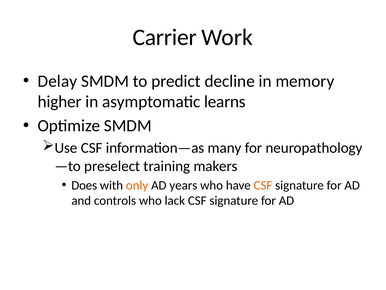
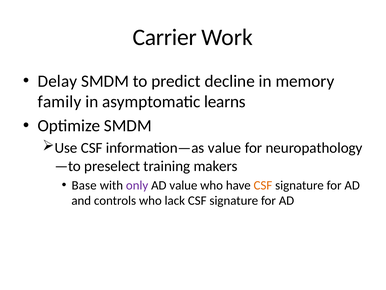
higher: higher -> family
information—as many: many -> value
Does: Does -> Base
only colour: orange -> purple
AD years: years -> value
